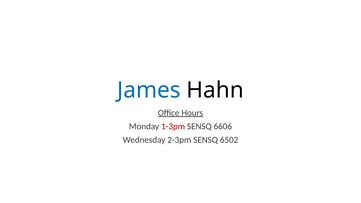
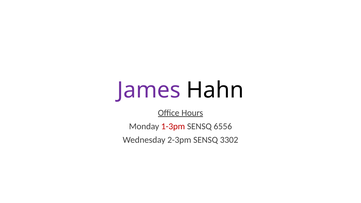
James colour: blue -> purple
6606: 6606 -> 6556
6502: 6502 -> 3302
